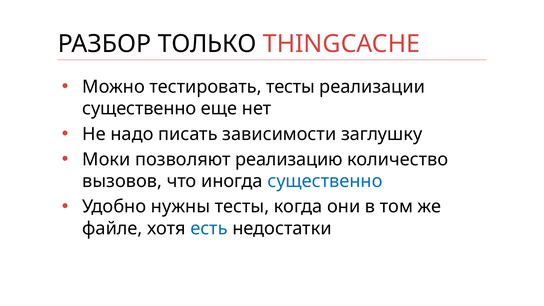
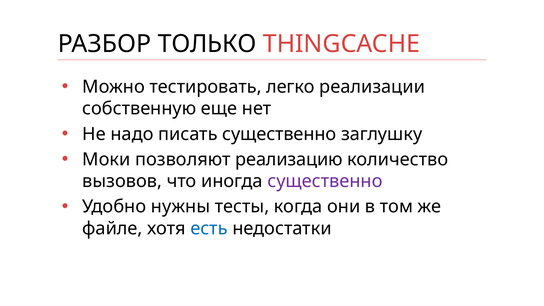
тестировать тесты: тесты -> легко
существенно at (139, 109): существенно -> собственную
писать зависимости: зависимости -> существенно
существенно at (325, 181) colour: blue -> purple
